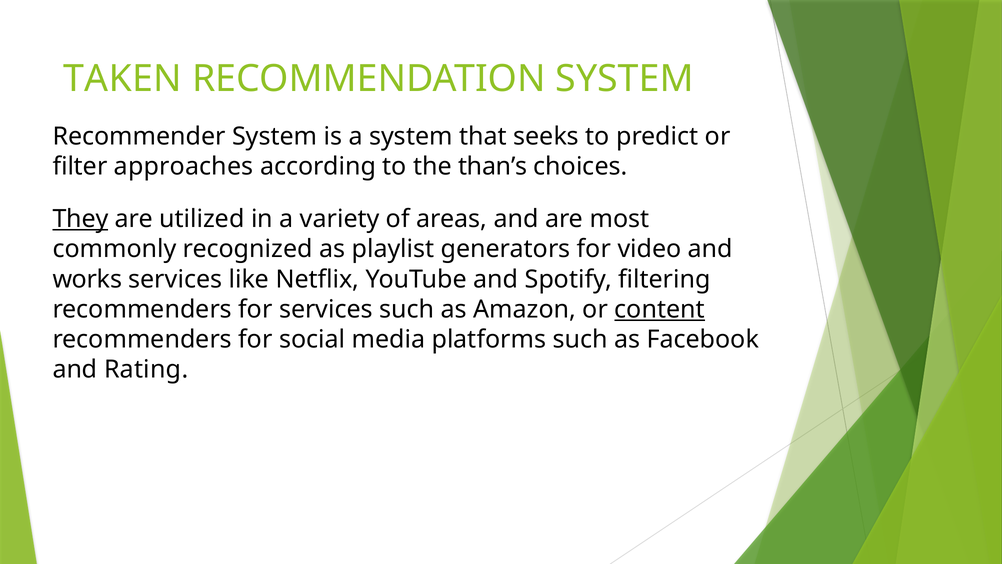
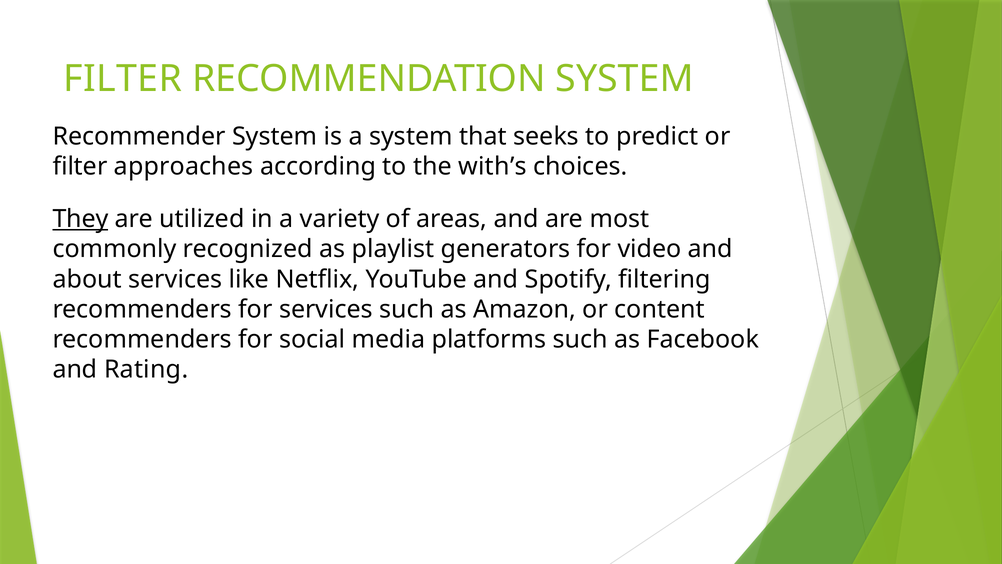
TAKEN at (123, 79): TAKEN -> FILTER
than’s: than’s -> with’s
works: works -> about
content underline: present -> none
